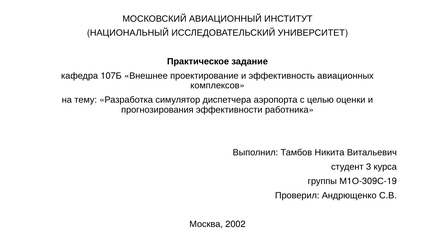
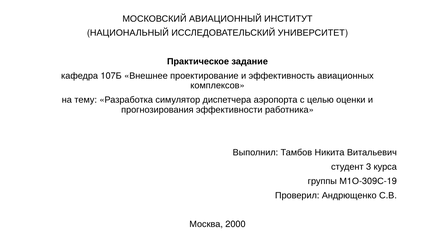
2002: 2002 -> 2000
